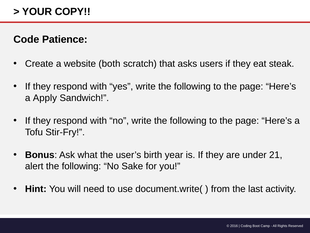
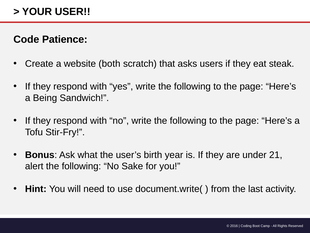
COPY: COPY -> USER
Apply: Apply -> Being
